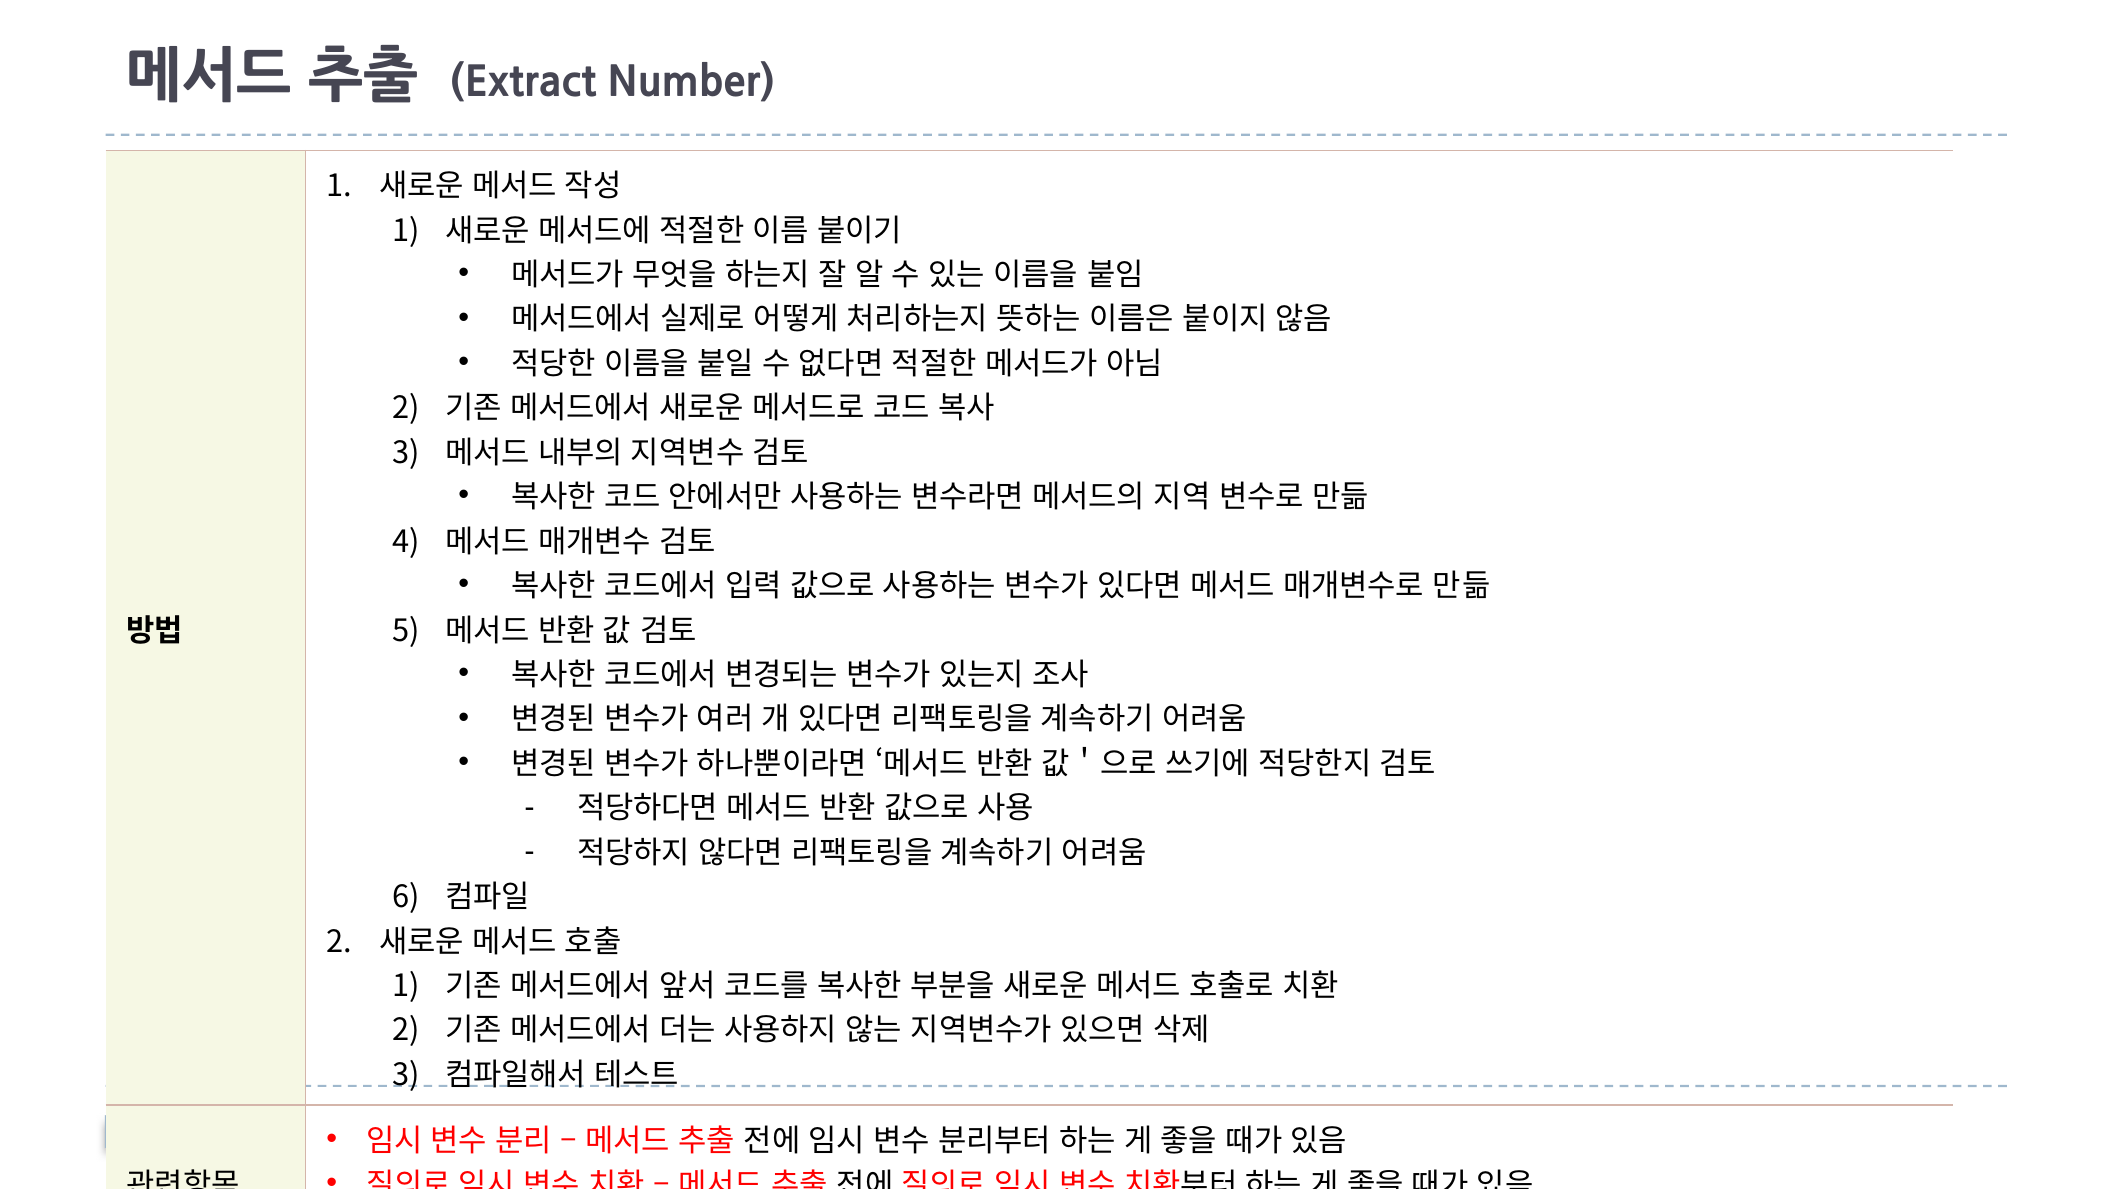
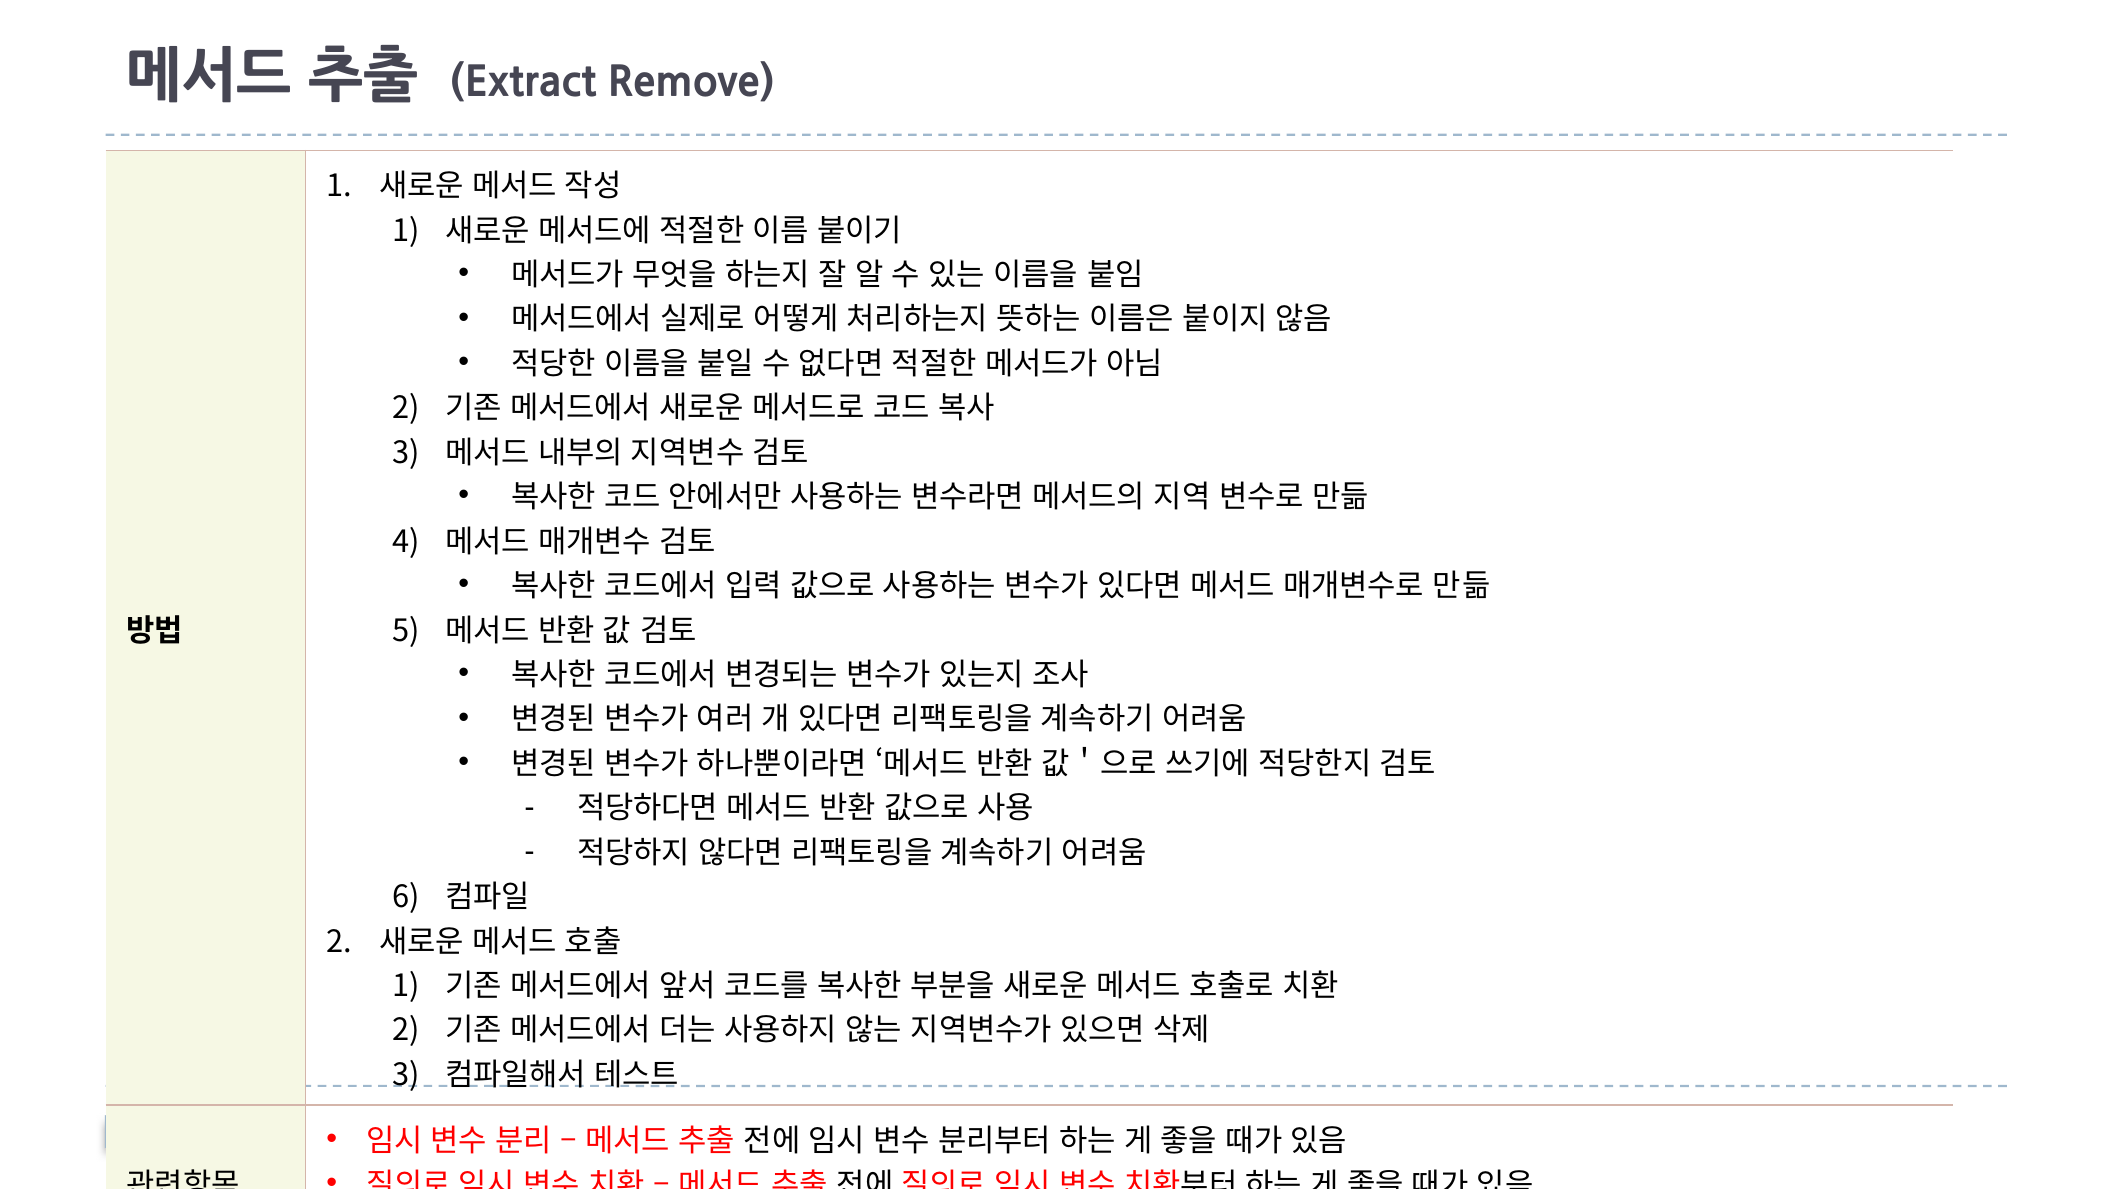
Number: Number -> Remove
